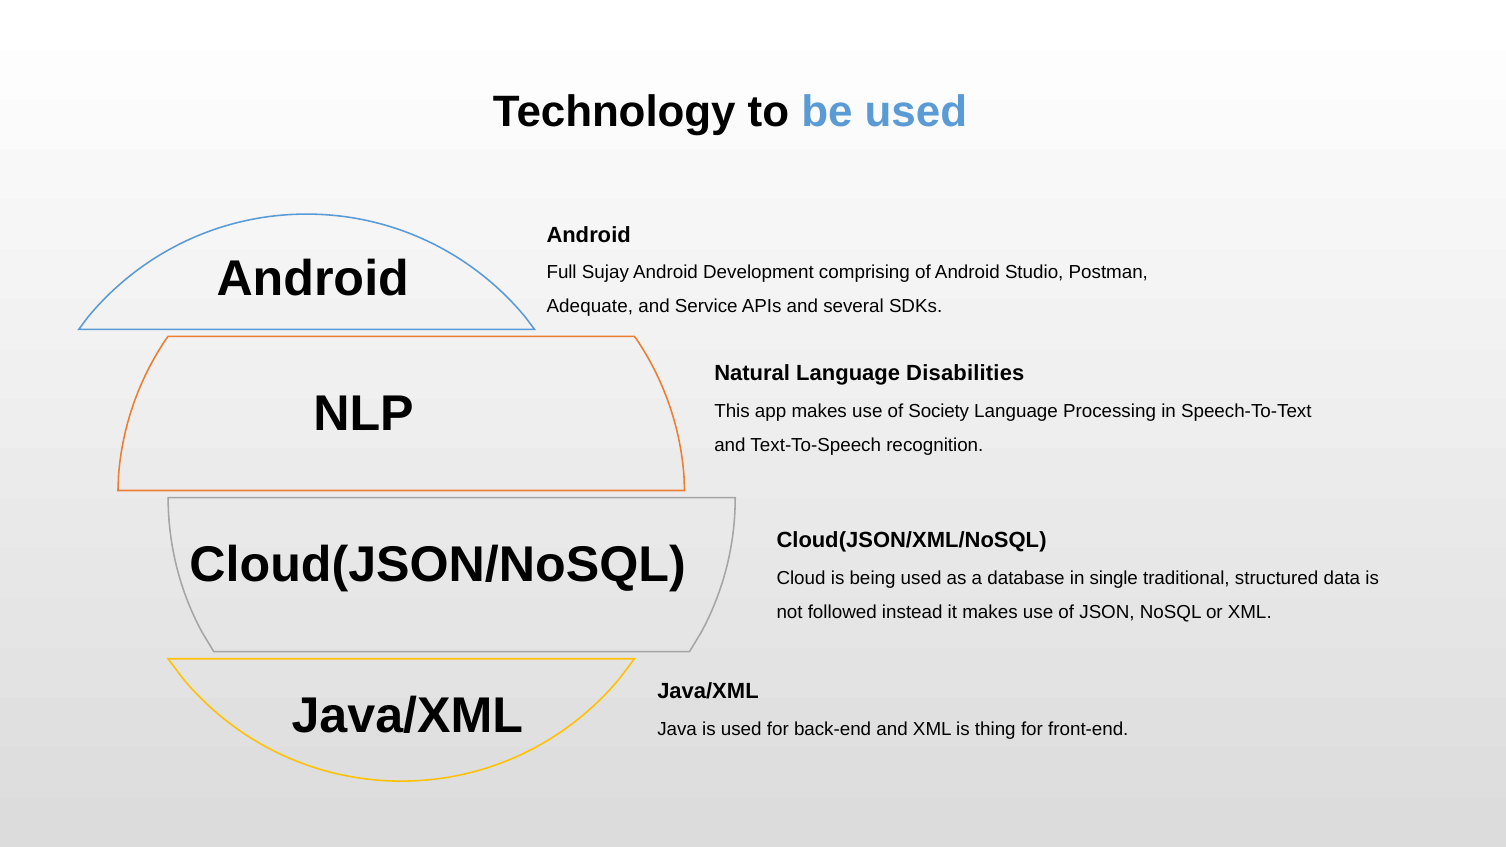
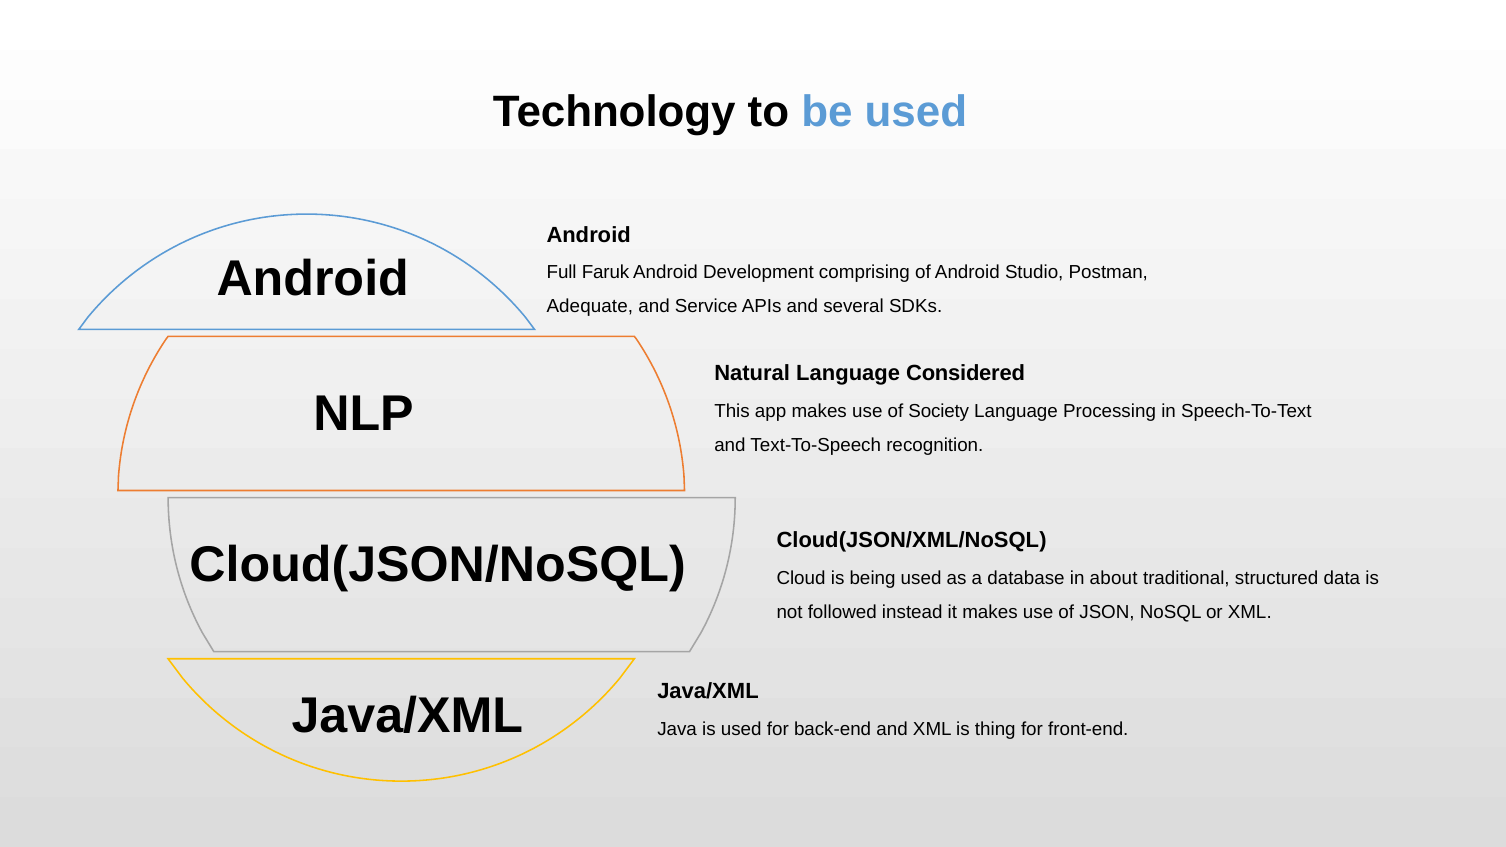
Sujay: Sujay -> Faruk
Disabilities: Disabilities -> Considered
single: single -> about
